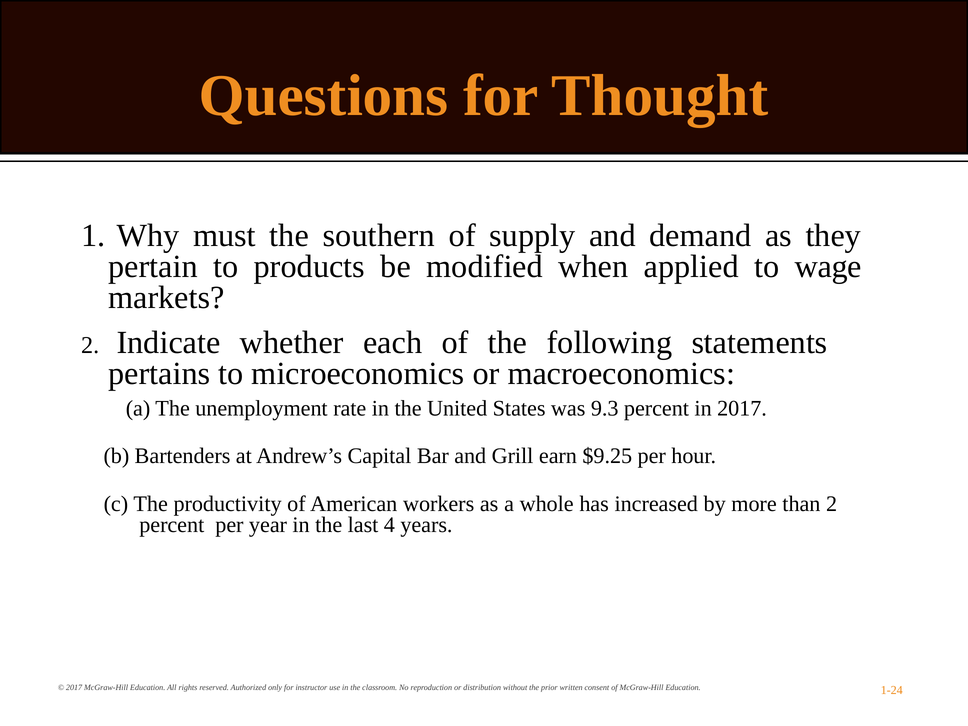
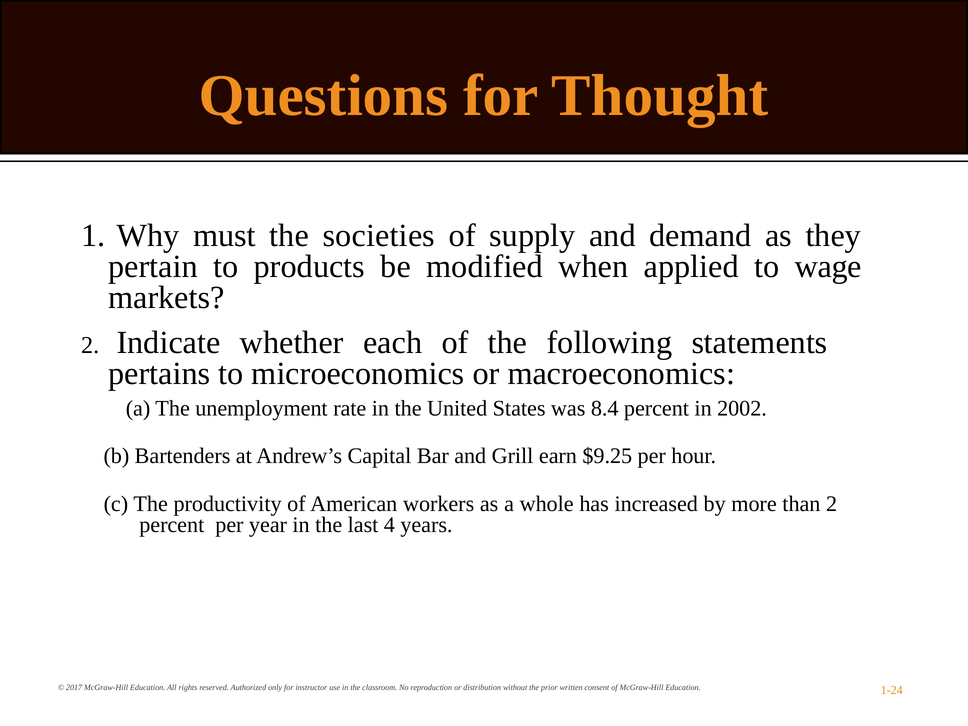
southern: southern -> societies
9.3: 9.3 -> 8.4
in 2017: 2017 -> 2002
